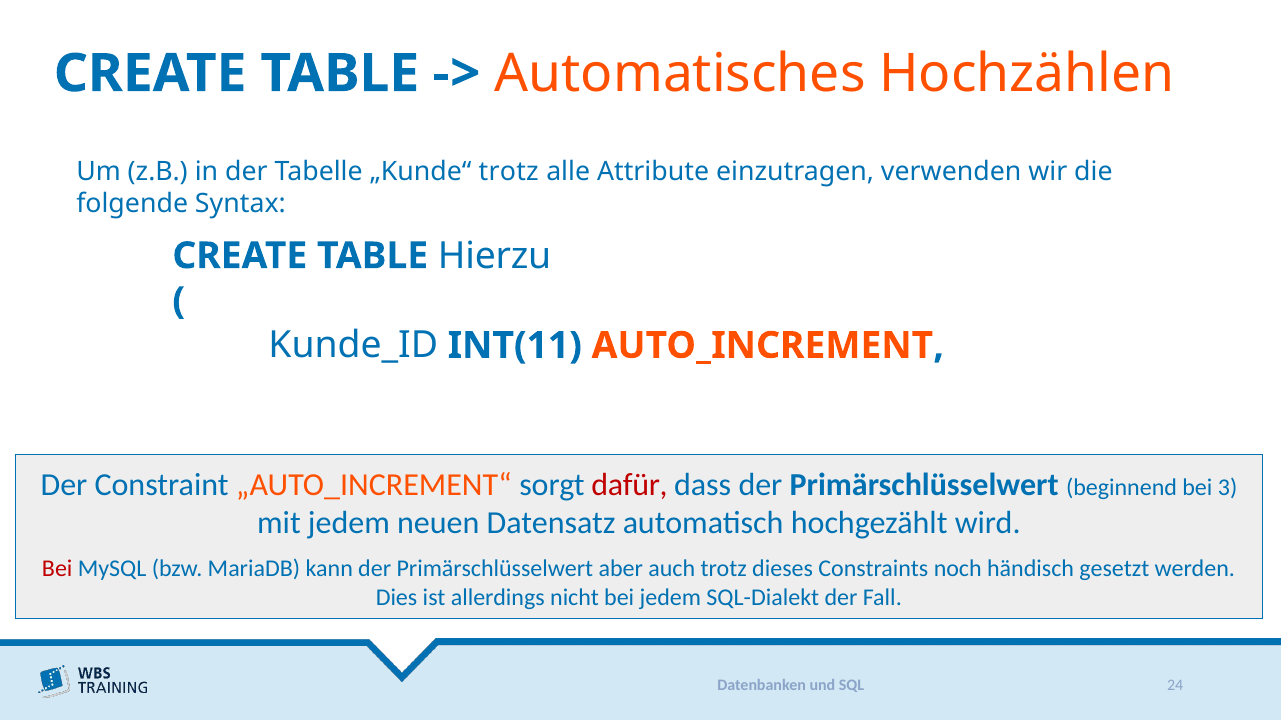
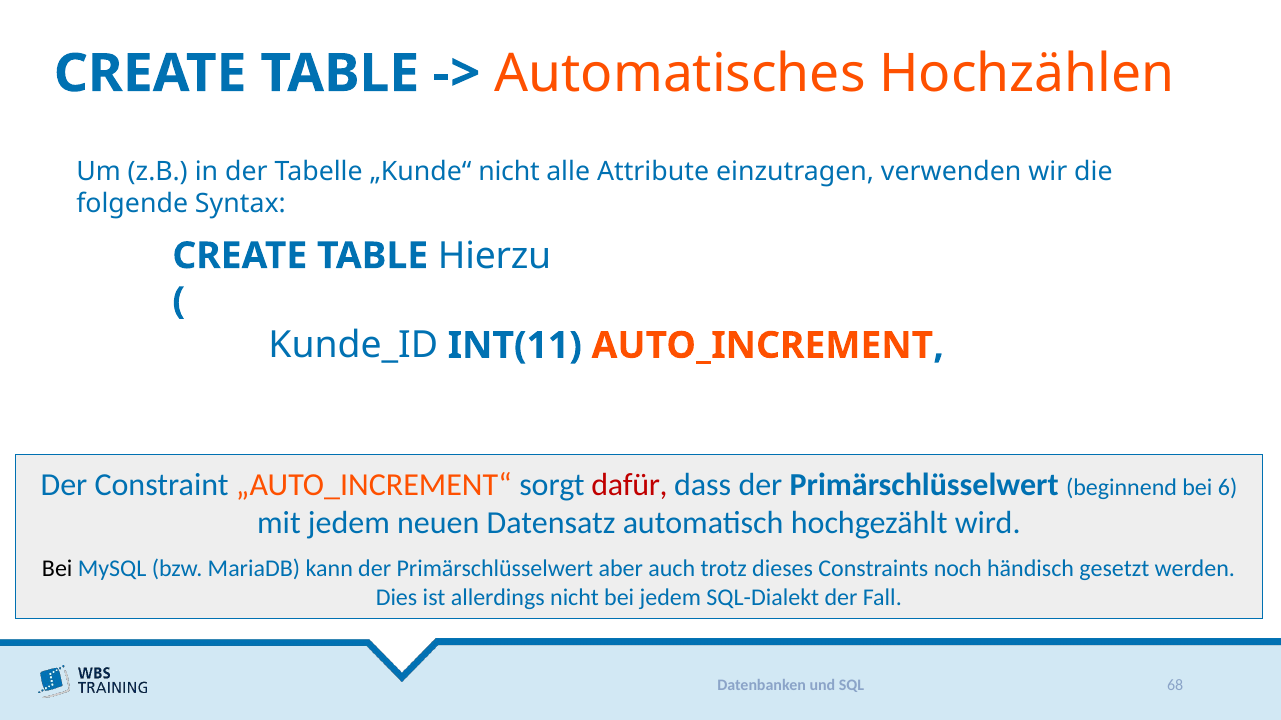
„Kunde“ trotz: trotz -> nicht
3: 3 -> 6
Bei at (57, 569) colour: red -> black
24: 24 -> 68
